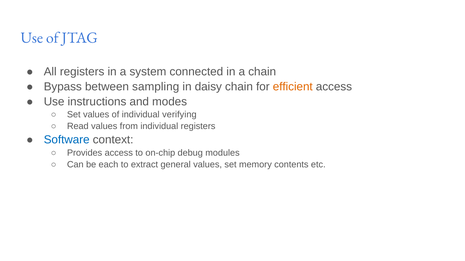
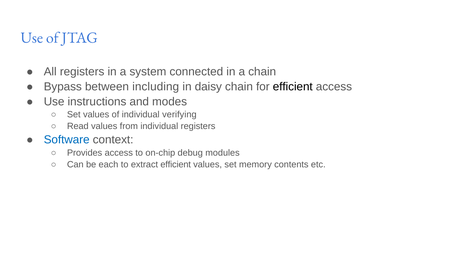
sampling: sampling -> including
efficient at (293, 87) colour: orange -> black
extract general: general -> efficient
